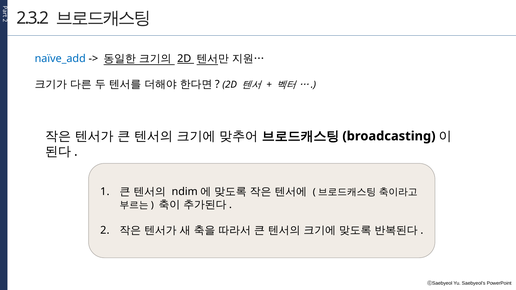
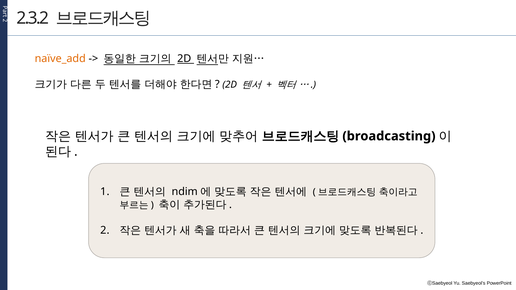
naïve_add colour: blue -> orange
